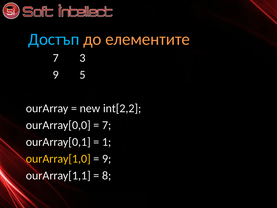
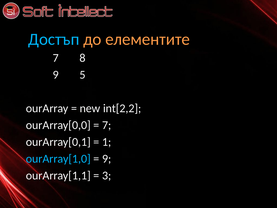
3: 3 -> 8
ourArray[1,0 colour: yellow -> light blue
8: 8 -> 3
